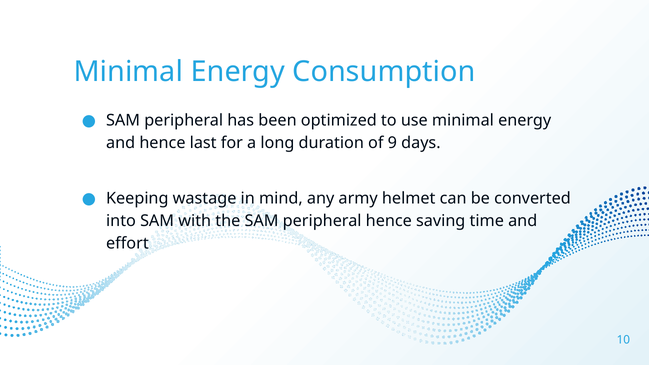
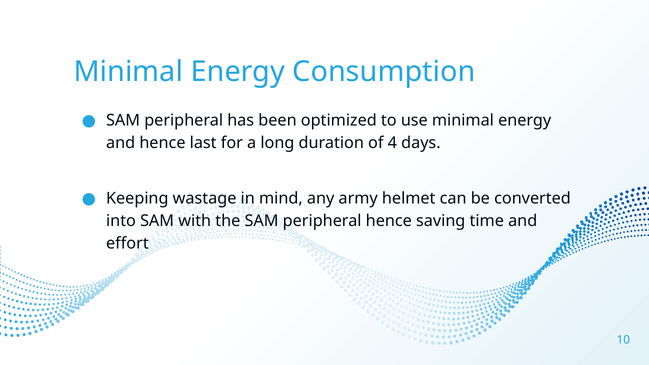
9: 9 -> 4
